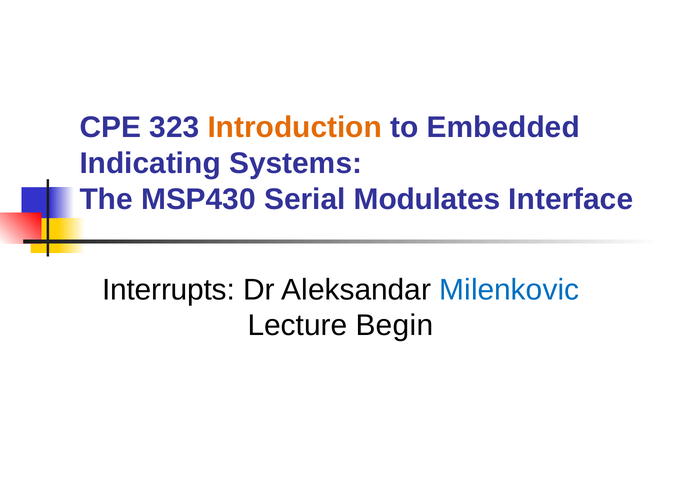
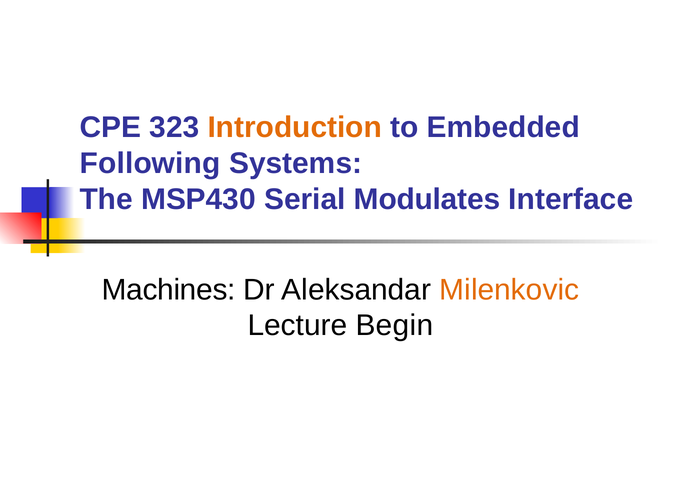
Indicating: Indicating -> Following
Interrupts: Interrupts -> Machines
Milenkovic colour: blue -> orange
